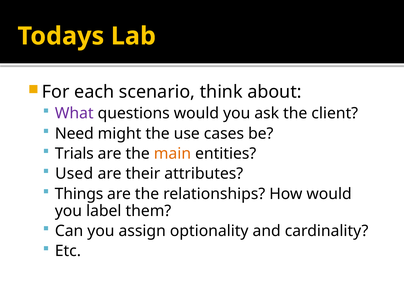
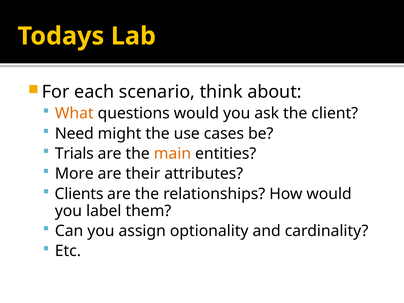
What colour: purple -> orange
Used: Used -> More
Things: Things -> Clients
